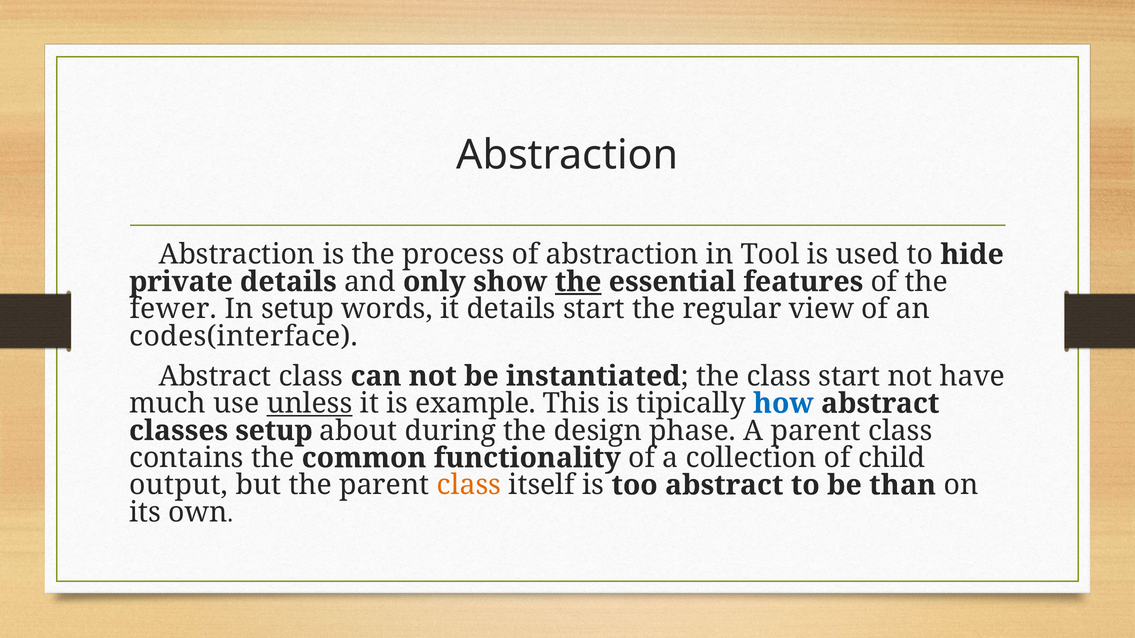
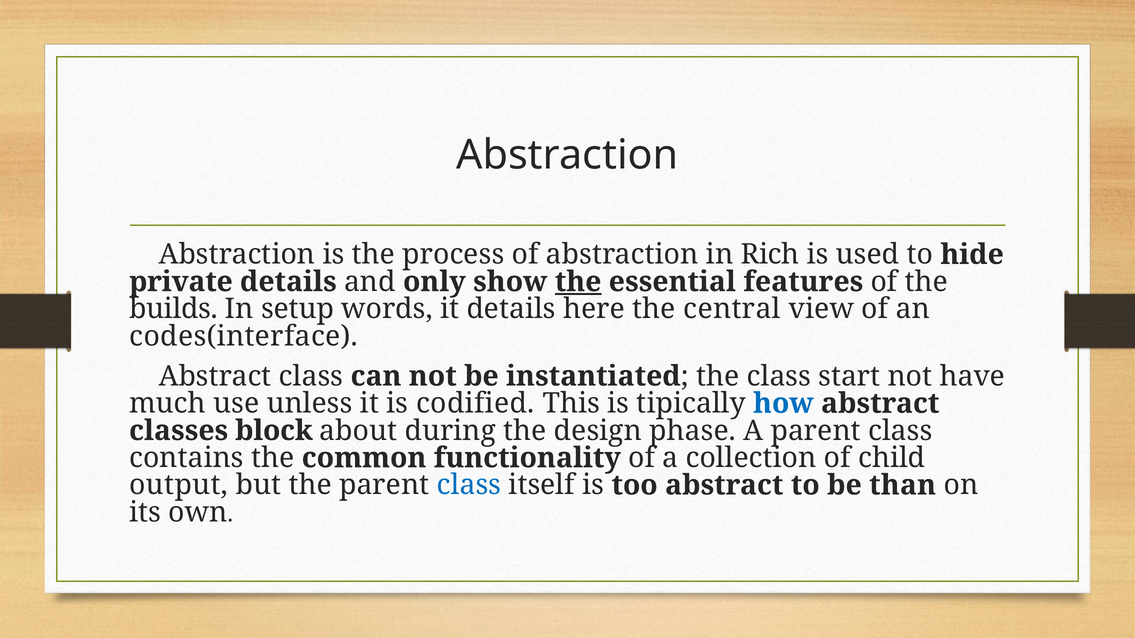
Tool: Tool -> Rich
fewer: fewer -> builds
details start: start -> here
regular: regular -> central
unless underline: present -> none
example: example -> codified
classes setup: setup -> block
class at (469, 485) colour: orange -> blue
